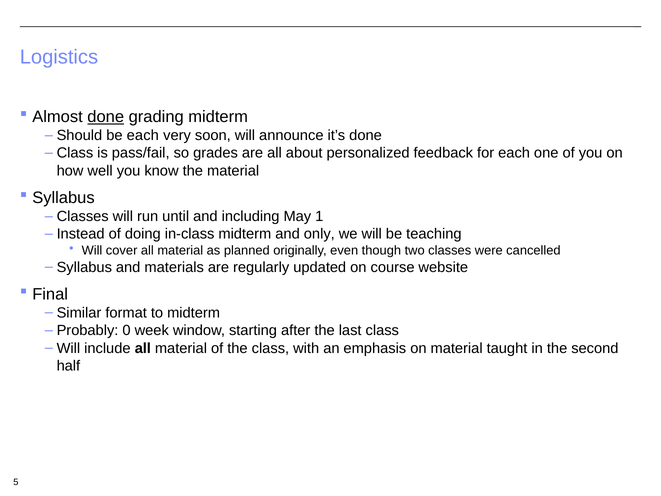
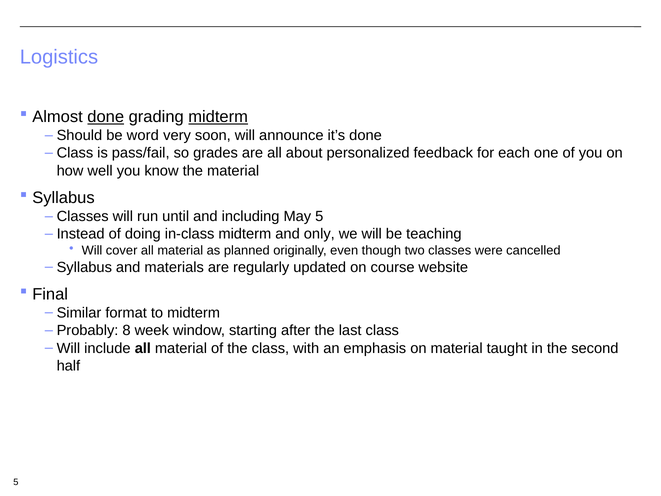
midterm at (218, 117) underline: none -> present
be each: each -> word
May 1: 1 -> 5
0: 0 -> 8
